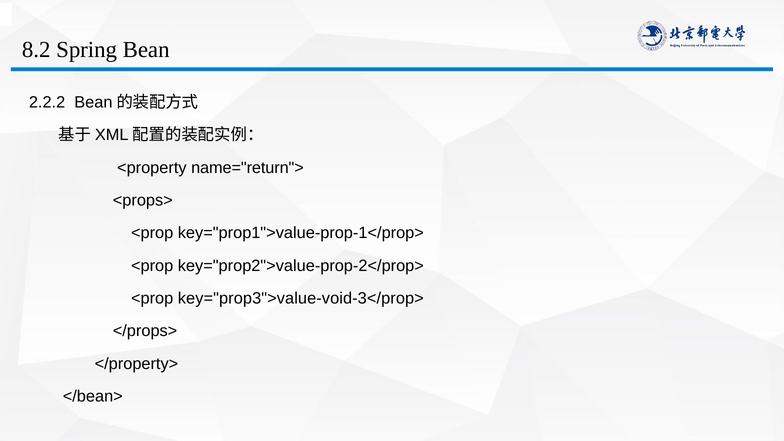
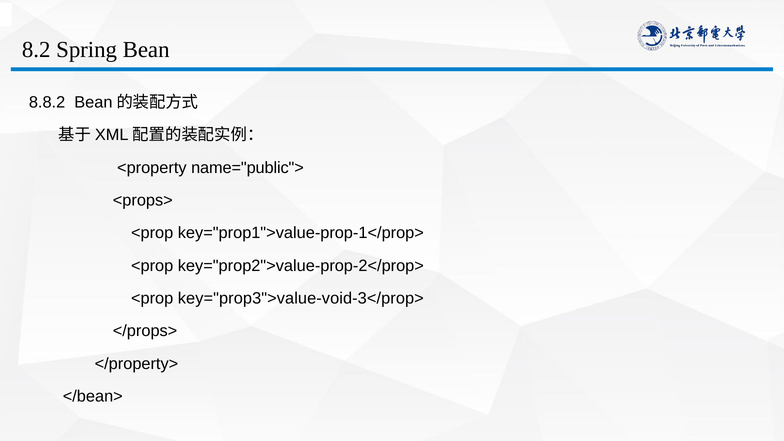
2.2.2: 2.2.2 -> 8.8.2
name="return">: name="return"> -> name="public">
